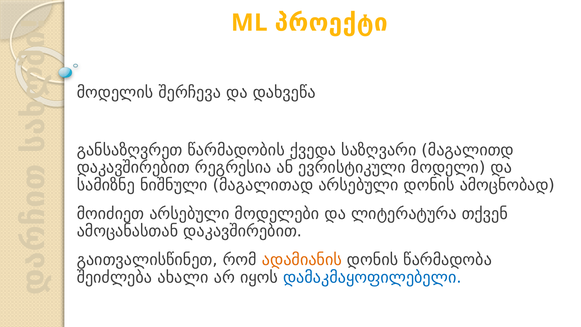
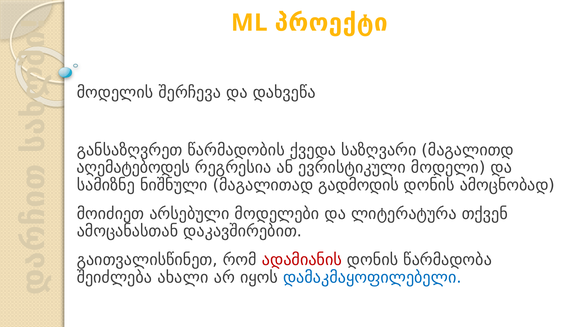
დაკავშირებით at (133, 167): დაკავშირებით -> აღემატებოდეს
მაგალითად არსებული: არსებული -> გადმოდის
ადამიანის colour: orange -> red
